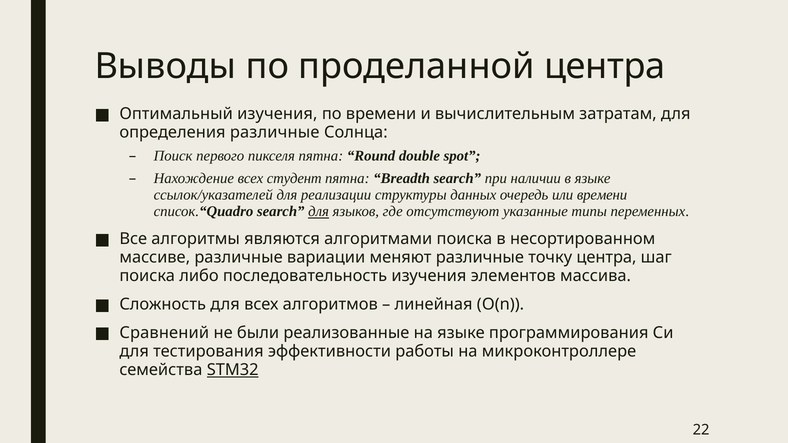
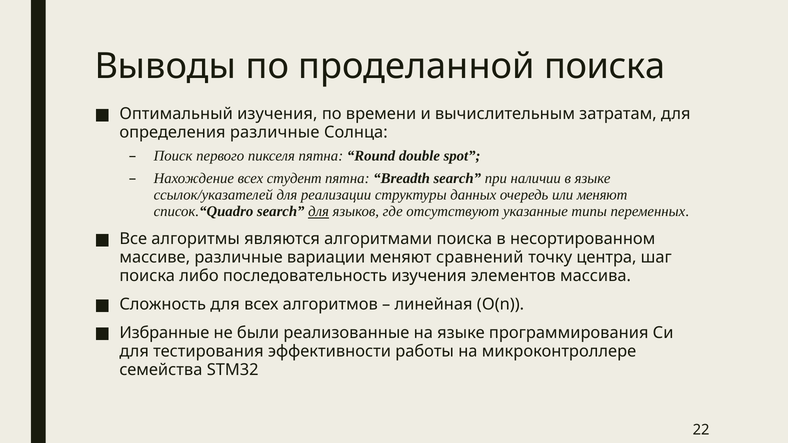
проделанной центра: центра -> поиска
или времени: времени -> меняют
меняют различные: различные -> сравнений
Сравнений: Сравнений -> Избранные
STM32 underline: present -> none
